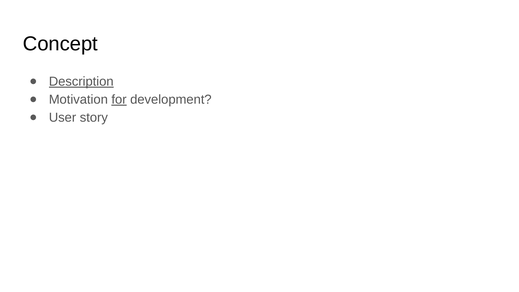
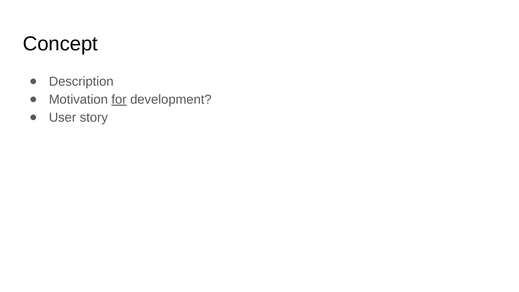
Description underline: present -> none
